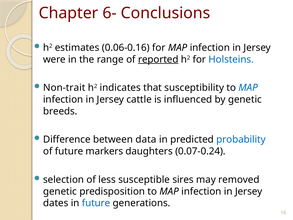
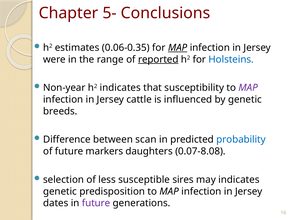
6-: 6- -> 5-
0.06-0.16: 0.06-0.16 -> 0.06-0.35
MAP at (178, 48) underline: none -> present
Non-trait: Non-trait -> Non-year
MAP at (248, 88) colour: blue -> purple
data: data -> scan
0.07-0.24: 0.07-0.24 -> 0.07-8.08
may removed: removed -> indicates
future at (96, 203) colour: blue -> purple
